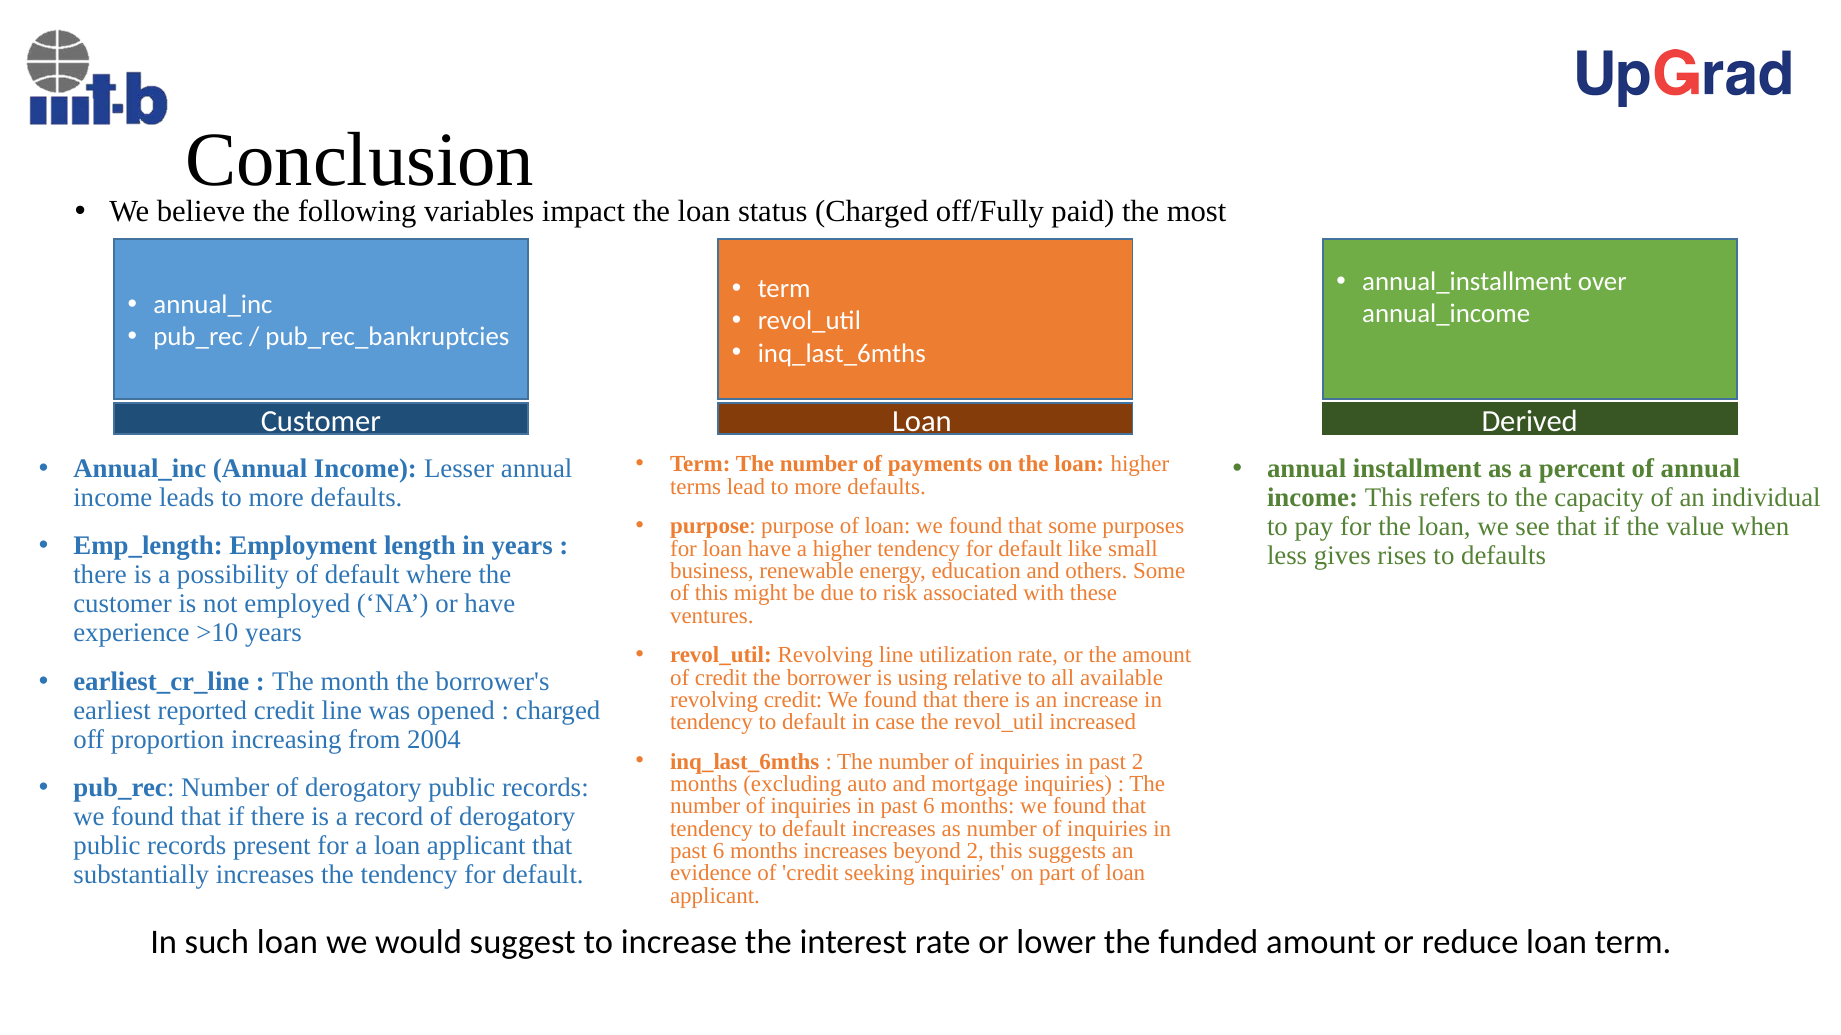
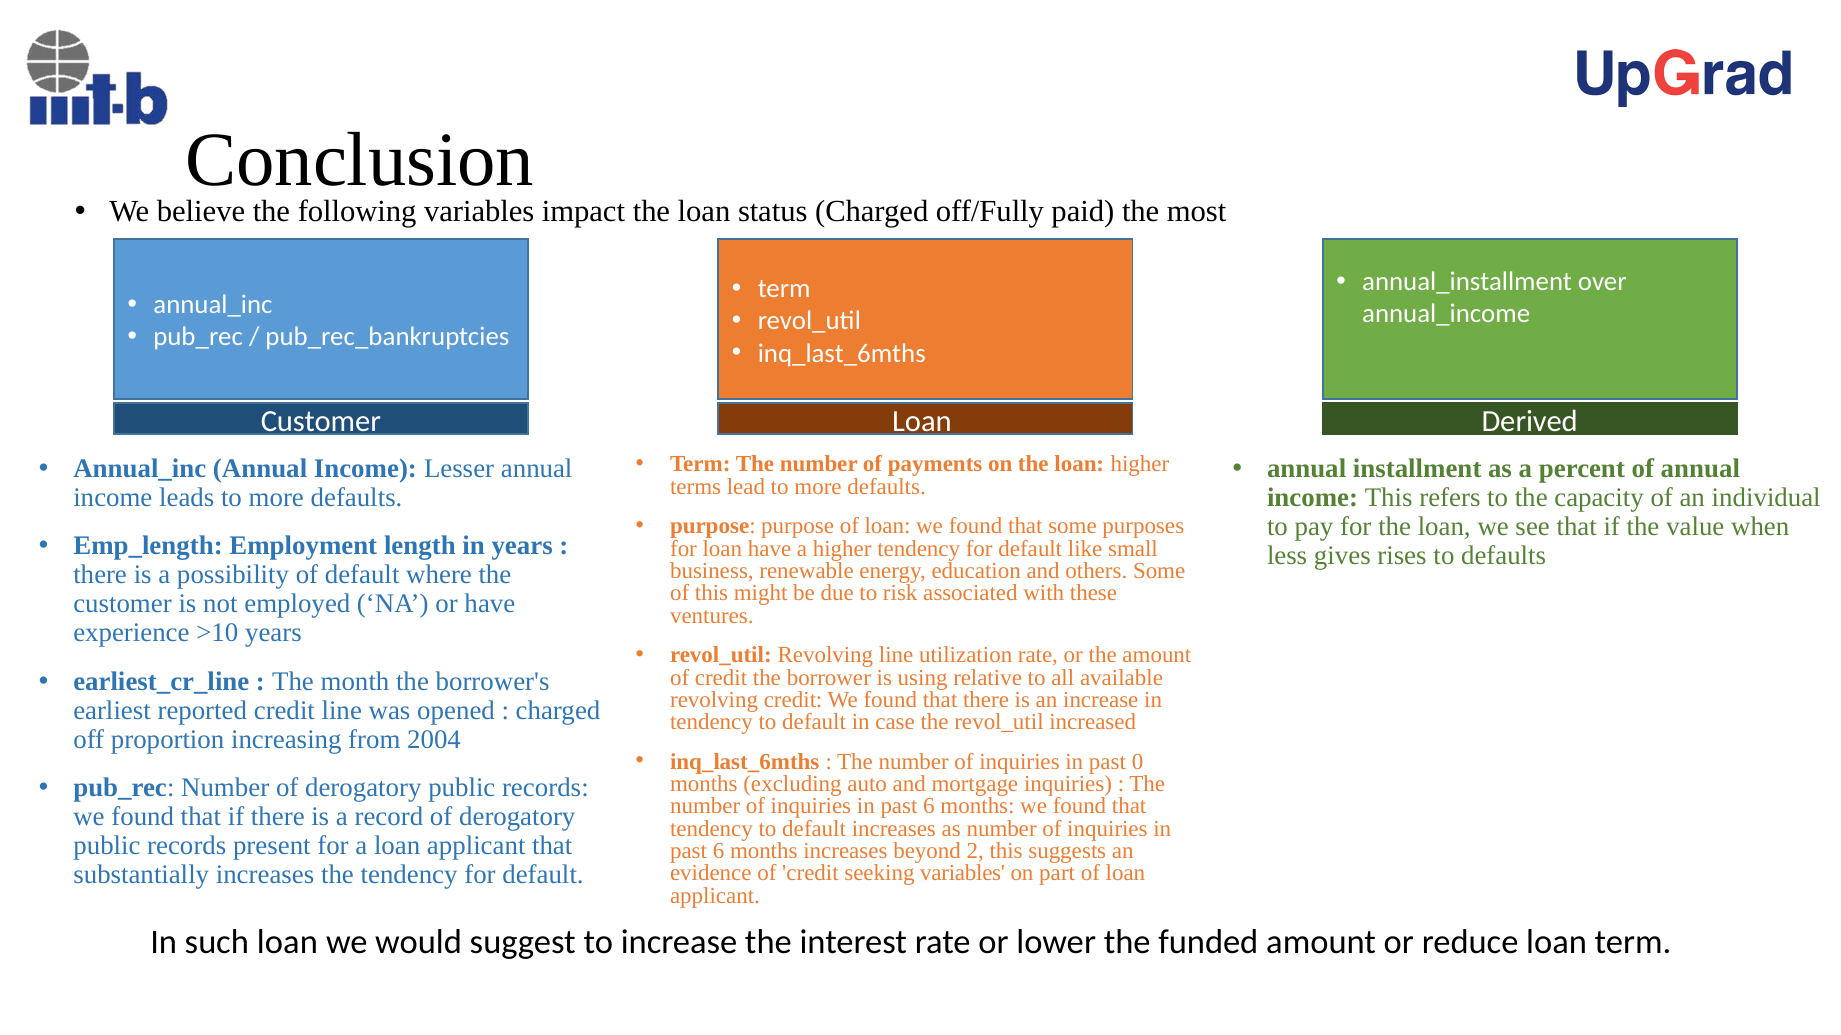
past 2: 2 -> 0
seeking inquiries: inquiries -> variables
